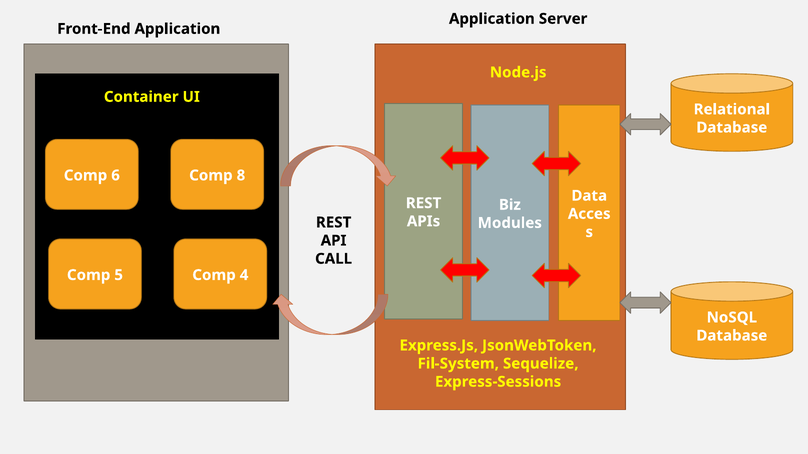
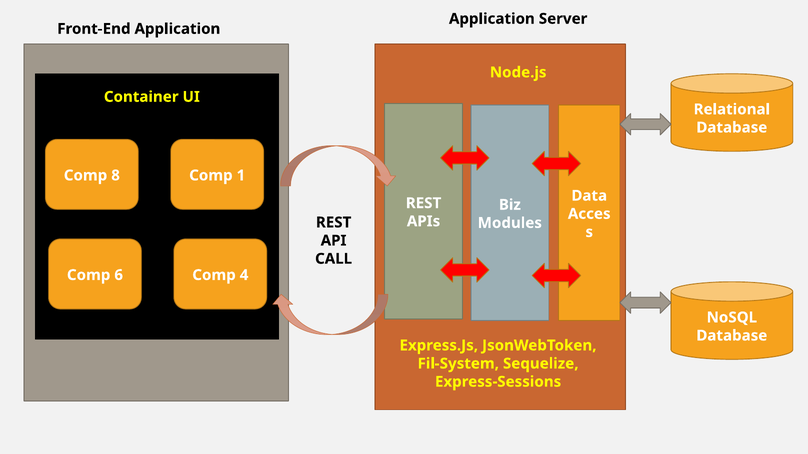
6: 6 -> 8
8: 8 -> 1
5: 5 -> 6
